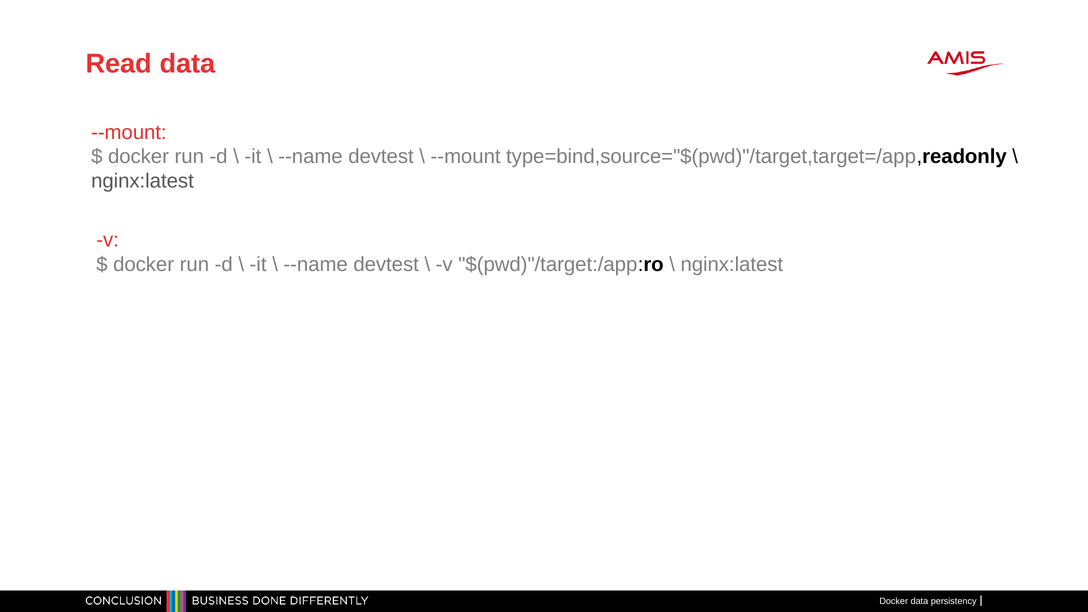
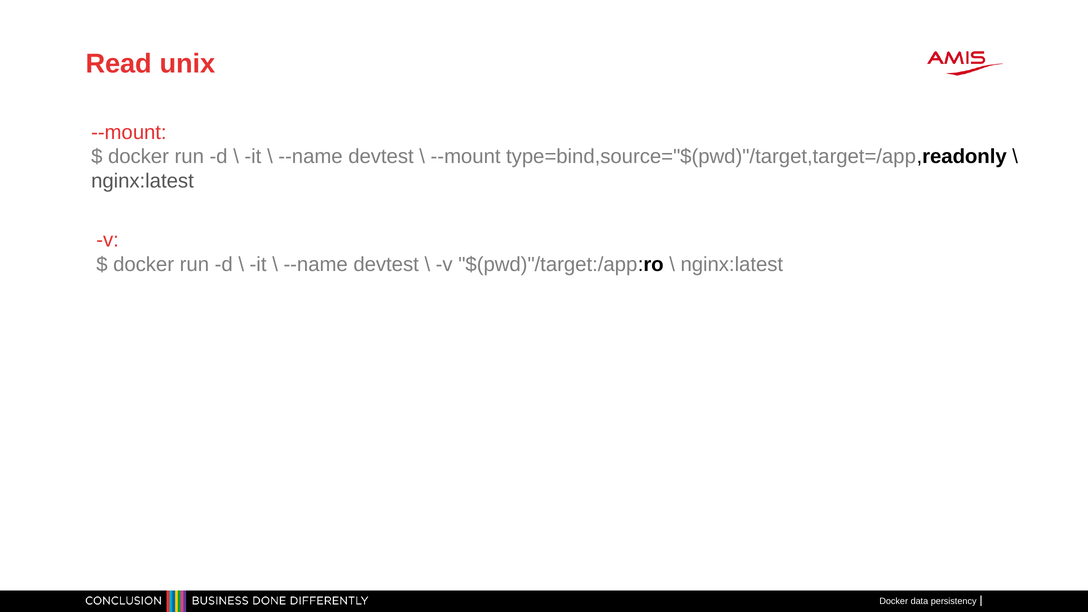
Read data: data -> unix
